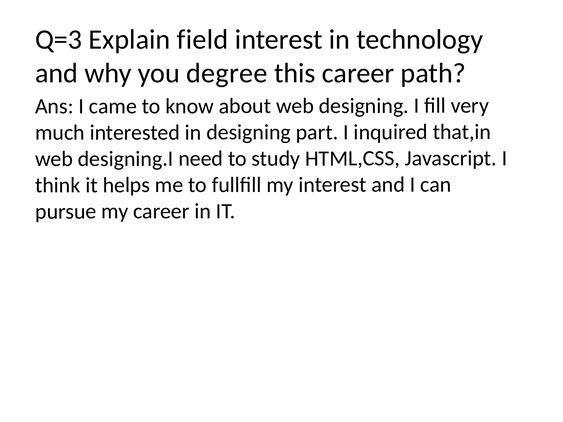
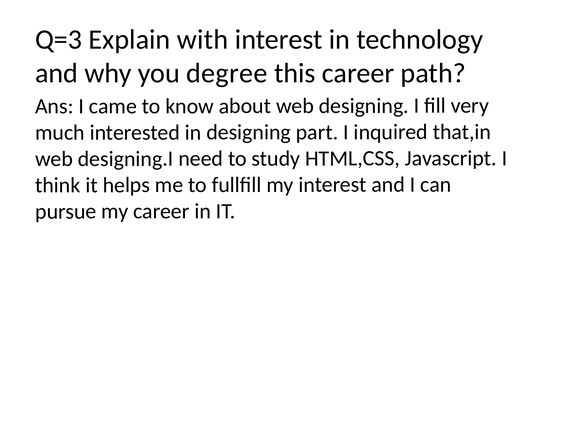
field: field -> with
